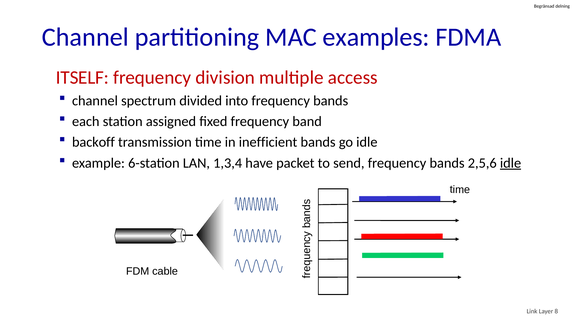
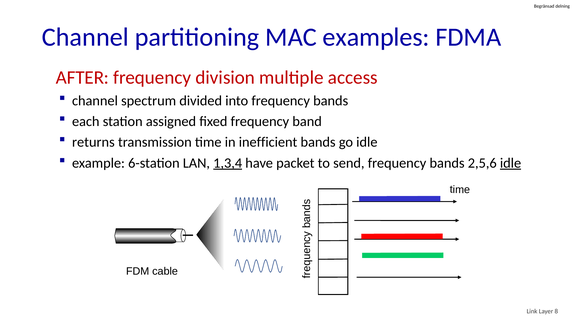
ITSELF: ITSELF -> AFTER
backoff: backoff -> returns
1,3,4 underline: none -> present
